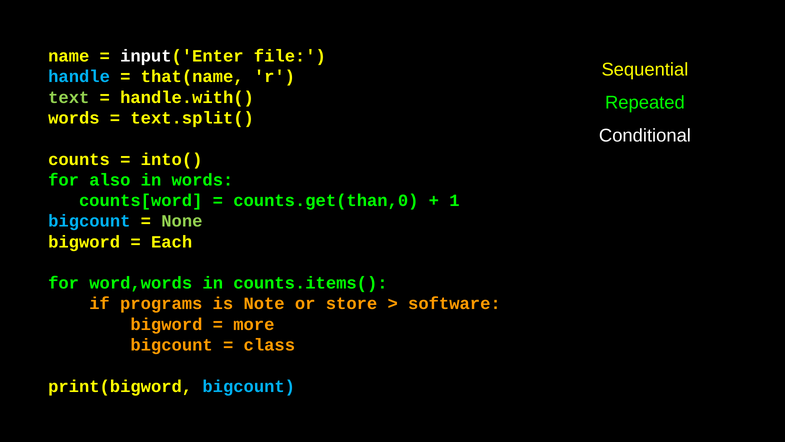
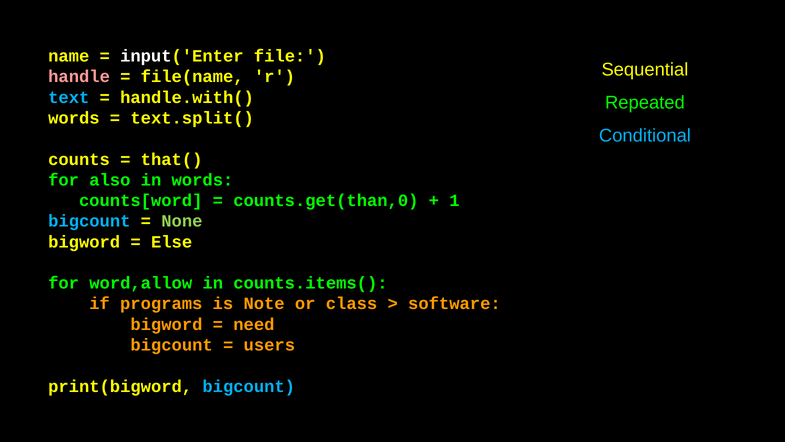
handle colour: light blue -> pink
that(name: that(name -> file(name
text colour: light green -> light blue
Conditional colour: white -> light blue
into(: into( -> that(
Each: Each -> Else
word,words: word,words -> word,allow
store: store -> class
more: more -> need
class: class -> users
